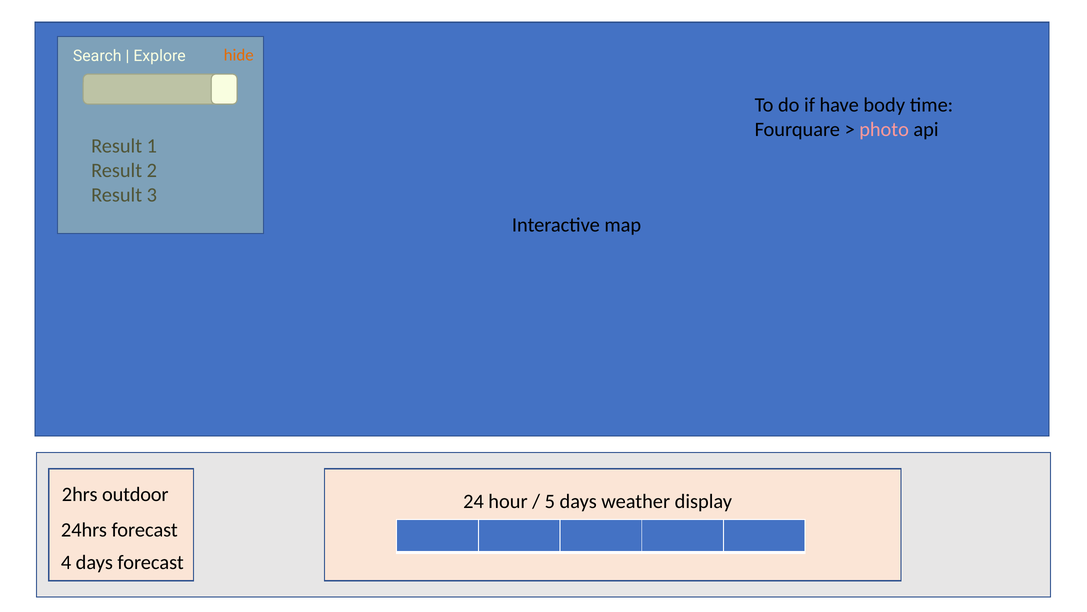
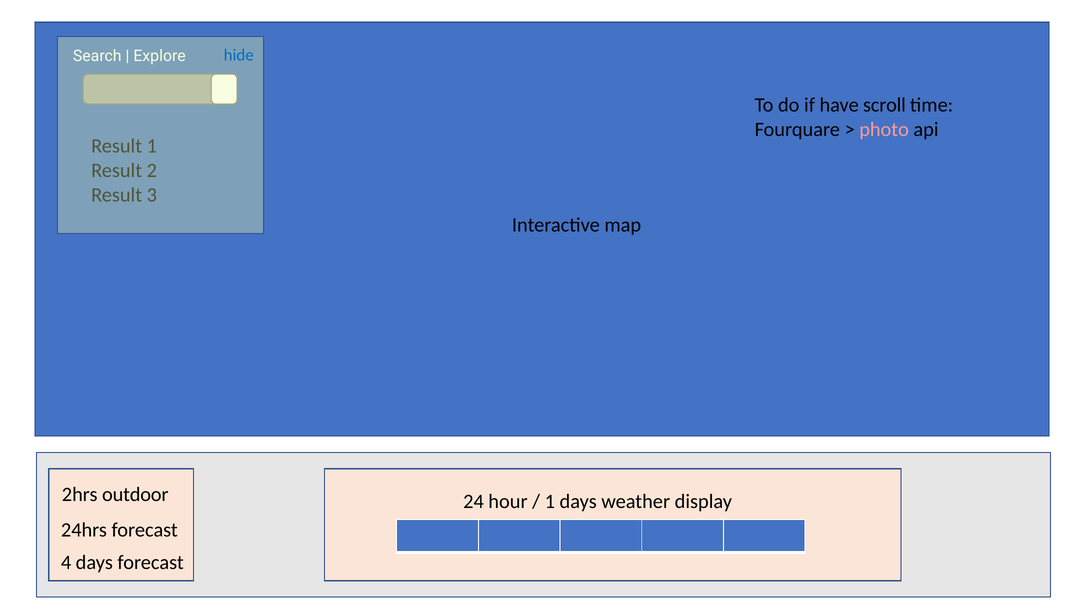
hide colour: orange -> blue
body: body -> scroll
5 at (550, 501): 5 -> 1
